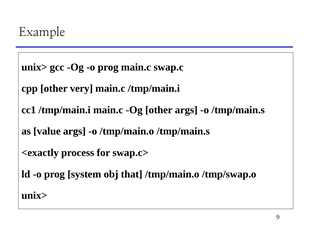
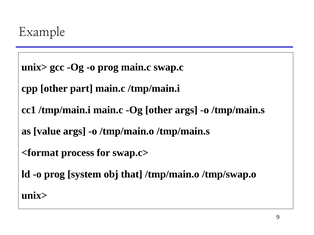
very: very -> part
<exactly: <exactly -> <format
